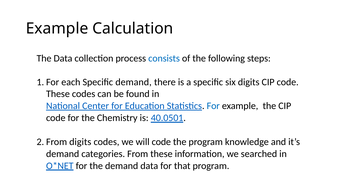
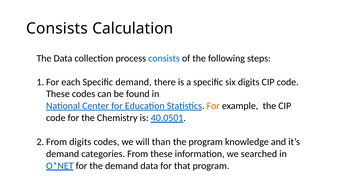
Example at (57, 28): Example -> Consists
For at (213, 106) colour: blue -> orange
will code: code -> than
